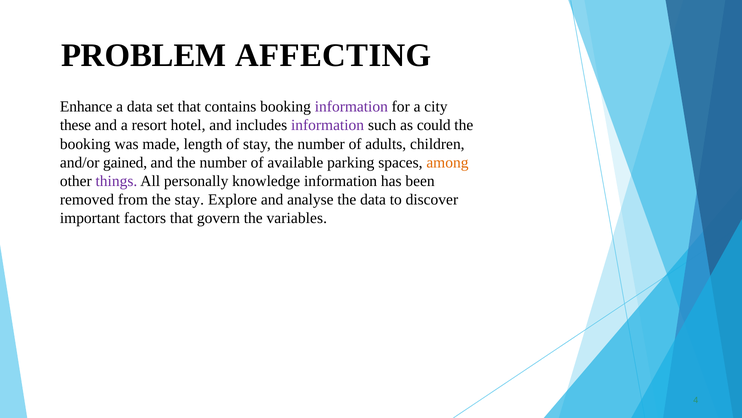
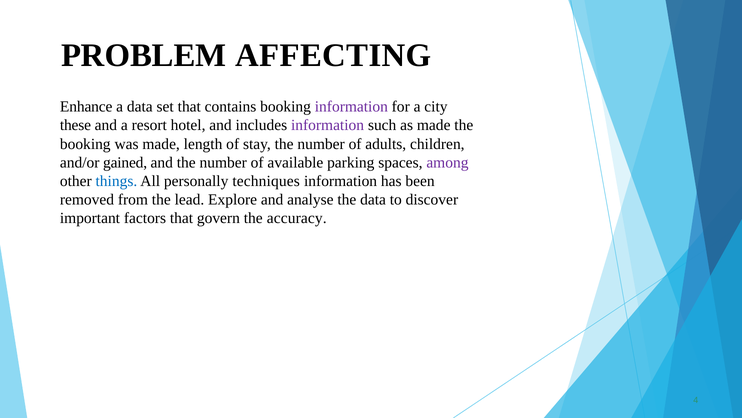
as could: could -> made
among colour: orange -> purple
things colour: purple -> blue
knowledge: knowledge -> techniques
the stay: stay -> lead
variables: variables -> accuracy
